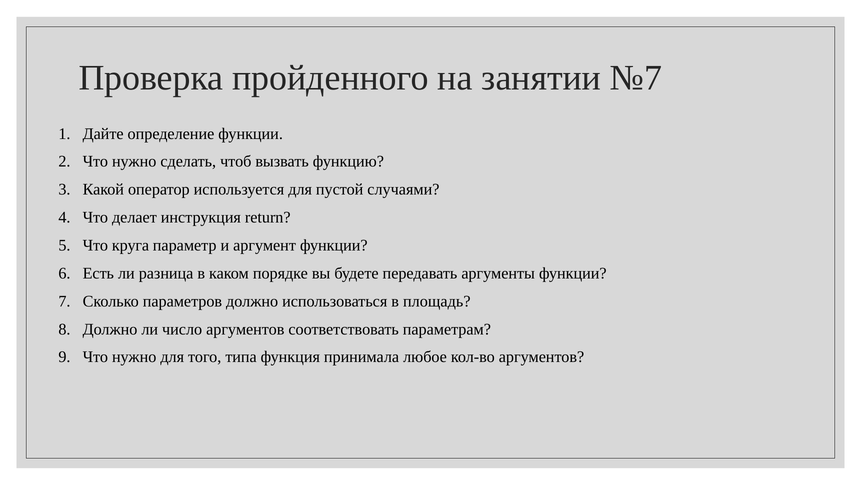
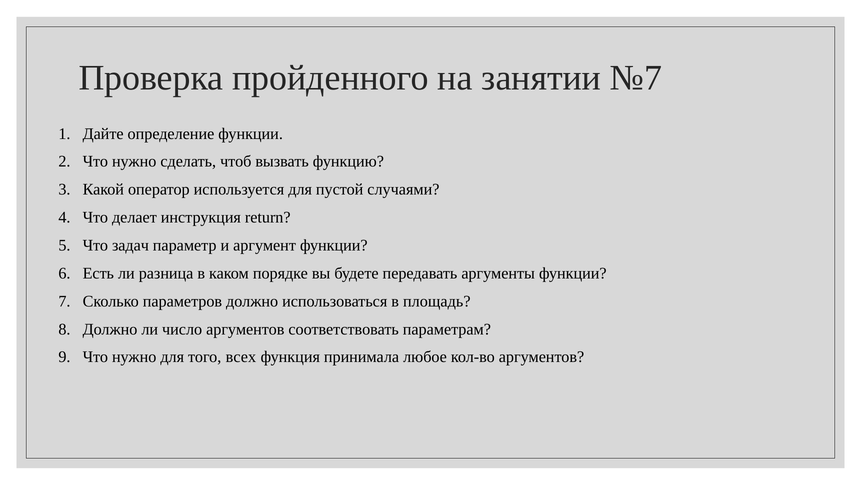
круга: круга -> задач
типа: типа -> всех
